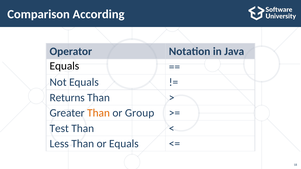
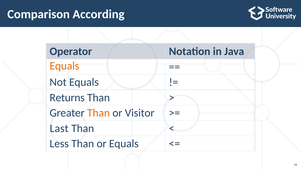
Equals at (64, 66) colour: black -> orange
Group: Group -> Visitor
Test: Test -> Last
